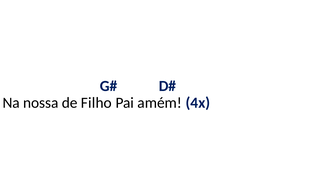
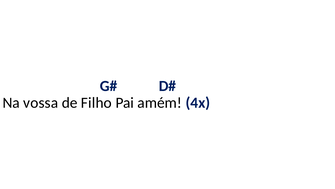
nossa: nossa -> vossa
